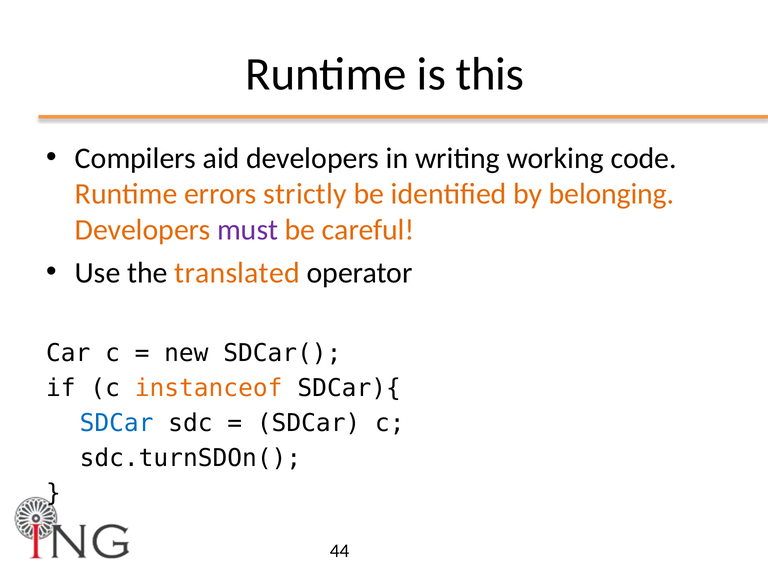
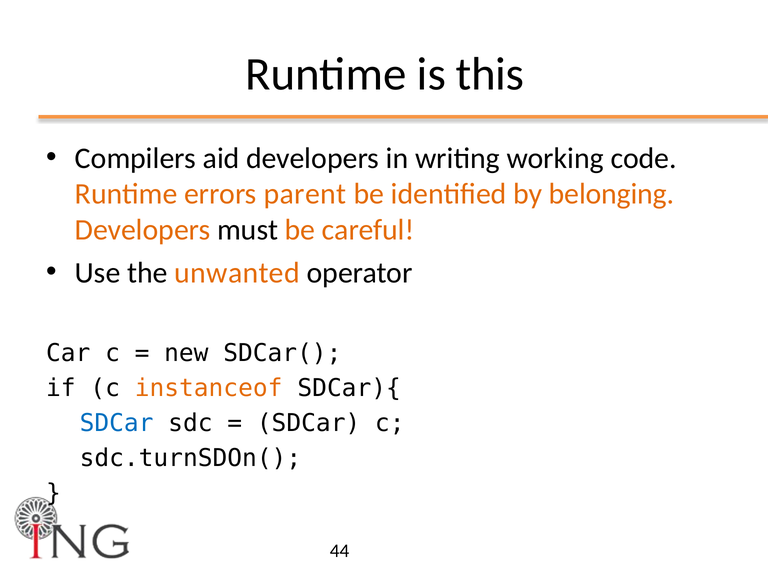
strictly: strictly -> parent
must colour: purple -> black
translated: translated -> unwanted
